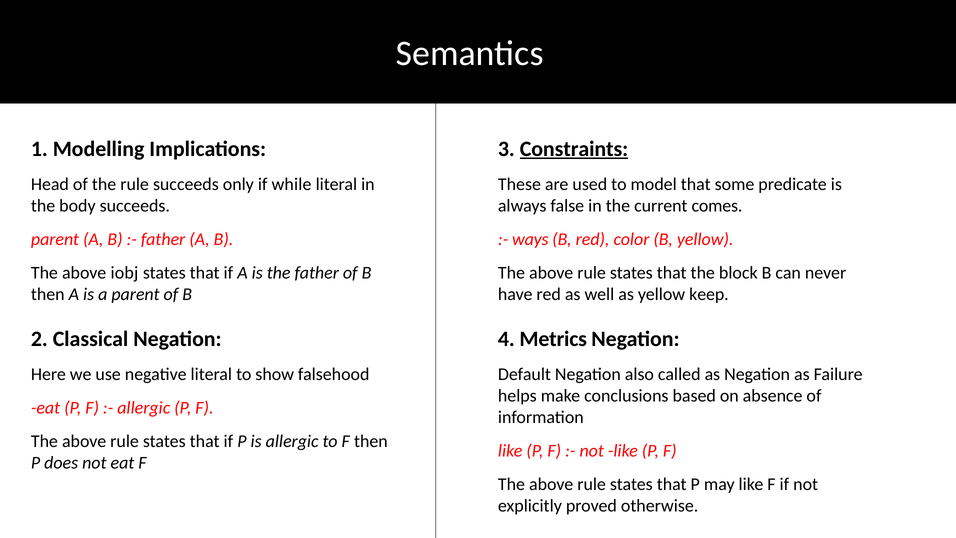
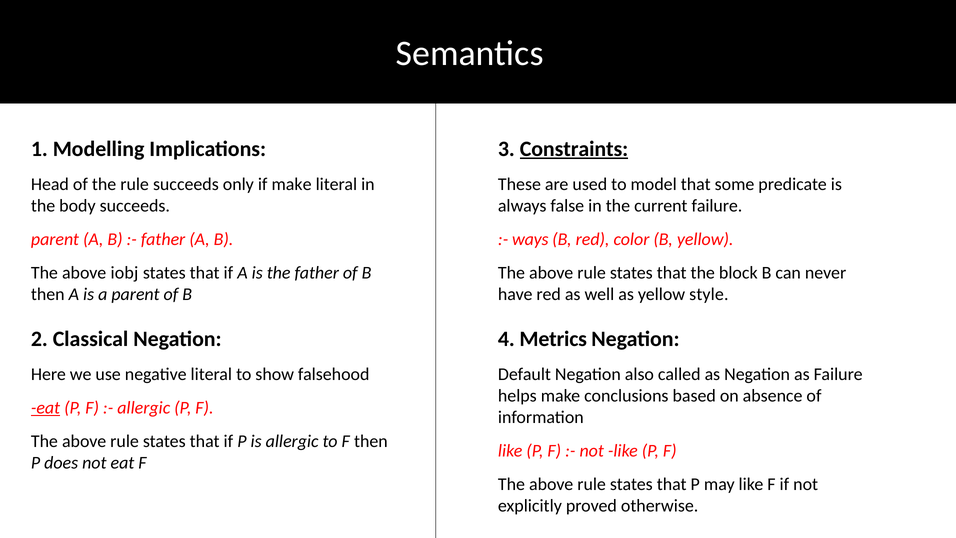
if while: while -> make
current comes: comes -> failure
keep: keep -> style
eat at (46, 408) underline: none -> present
